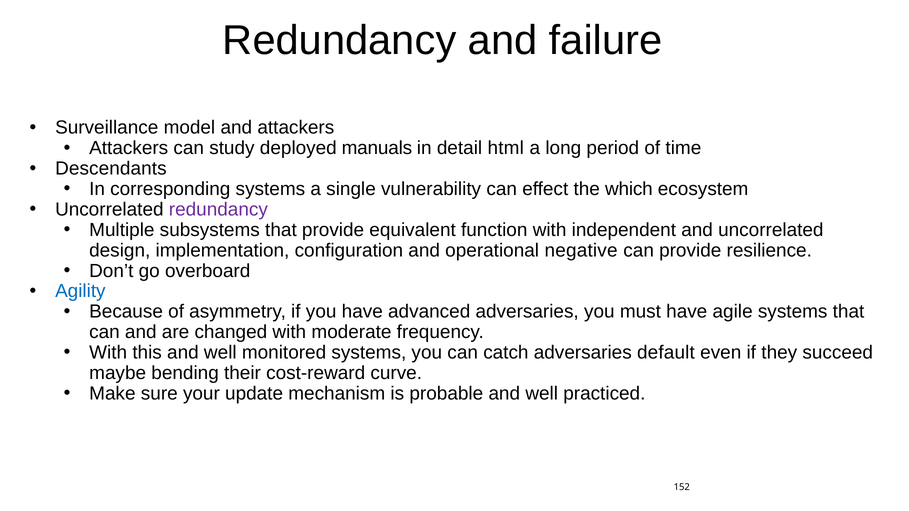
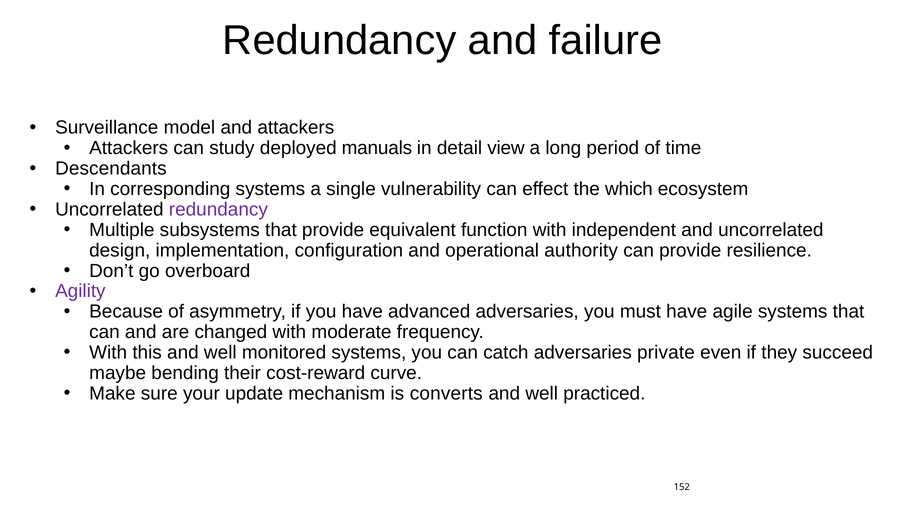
html: html -> view
negative: negative -> authority
Agility colour: blue -> purple
default: default -> private
probable: probable -> converts
